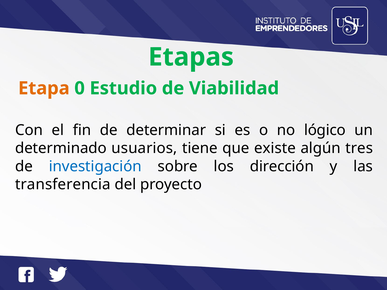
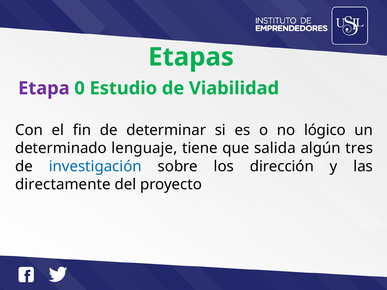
Etapa colour: orange -> purple
usuarios: usuarios -> lenguaje
existe: existe -> salida
transferencia: transferencia -> directamente
